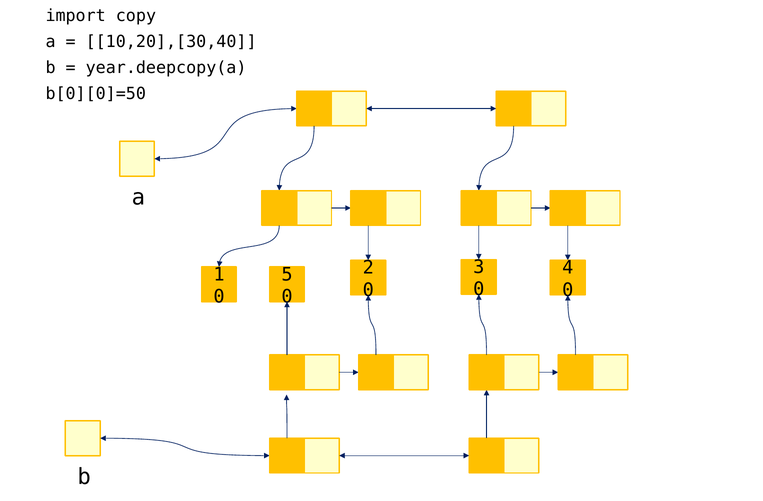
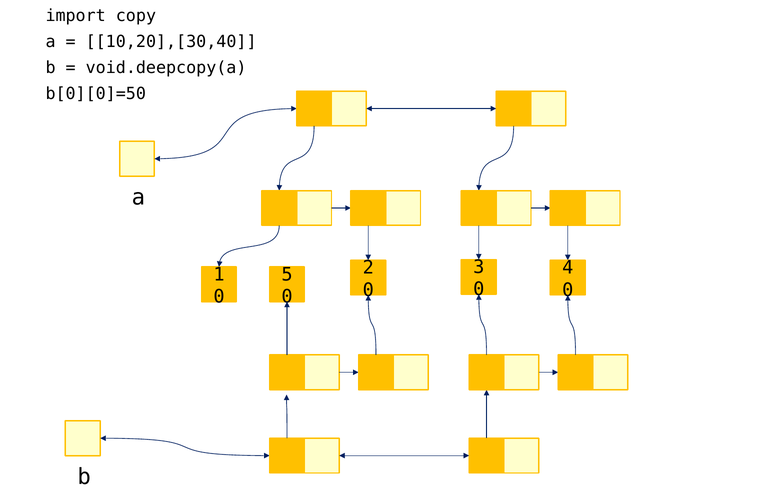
year.deepcopy(a: year.deepcopy(a -> void.deepcopy(a
